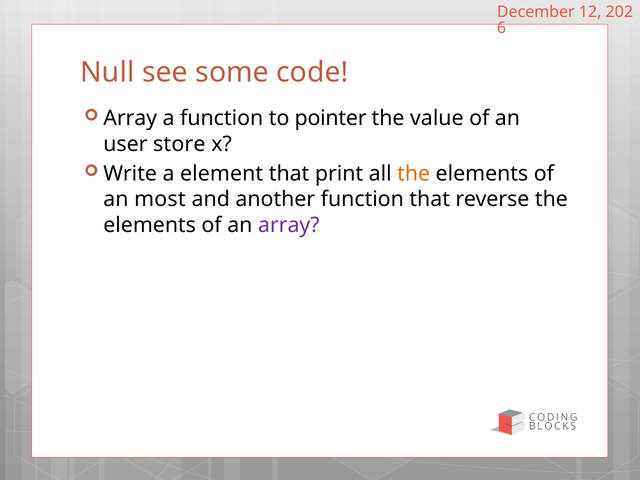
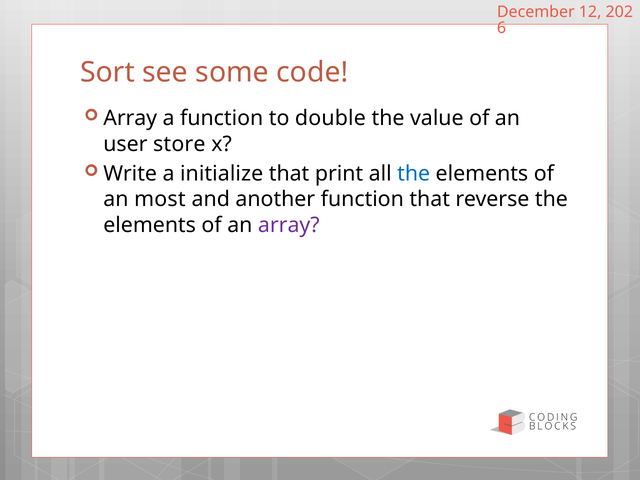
Null: Null -> Sort
pointer: pointer -> double
element: element -> initialize
the at (414, 174) colour: orange -> blue
